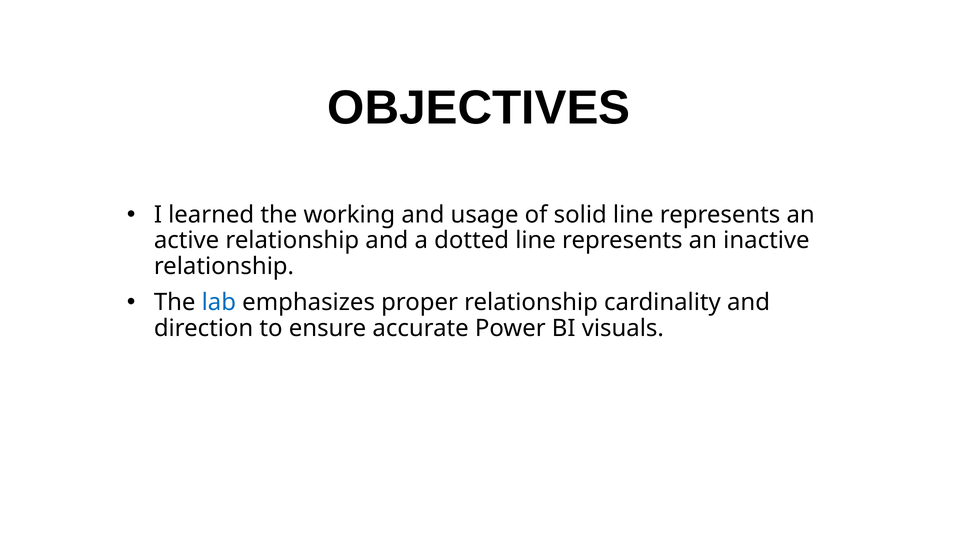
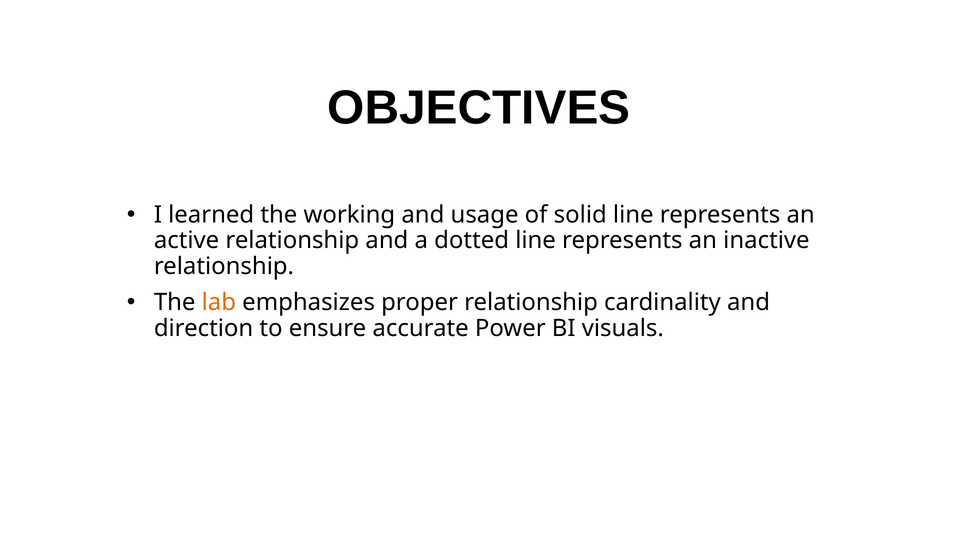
lab colour: blue -> orange
